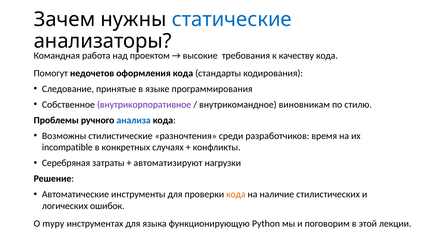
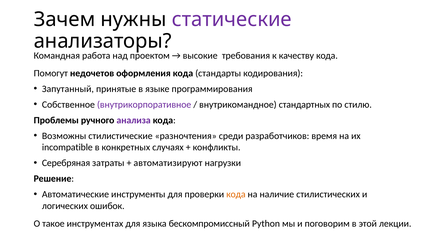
статические colour: blue -> purple
Следование: Следование -> Запутанный
виновникам: виновникам -> стандартных
анализа colour: blue -> purple
mypy: mypy -> такое
функционирующую: функционирующую -> бескомпромиссный
